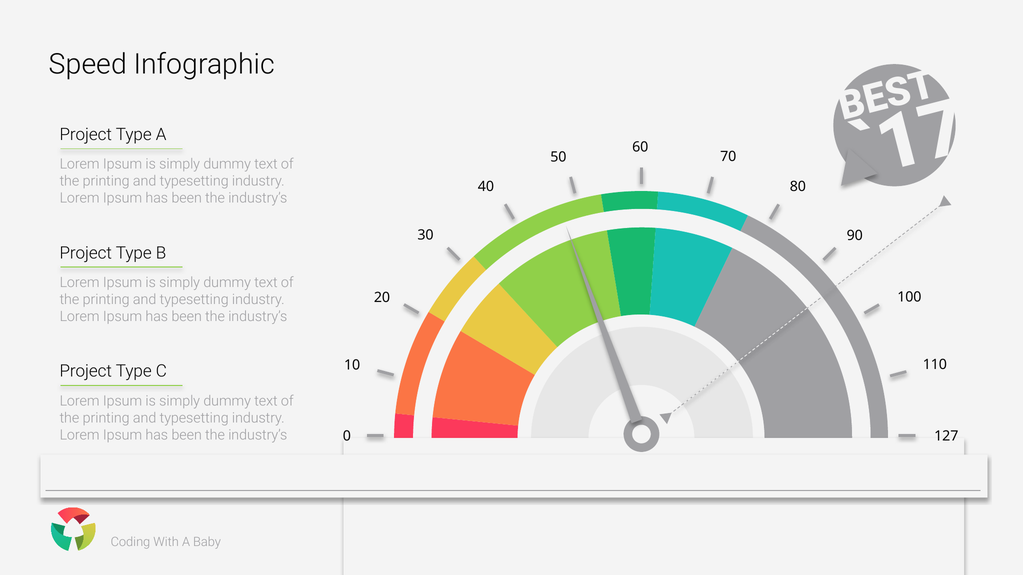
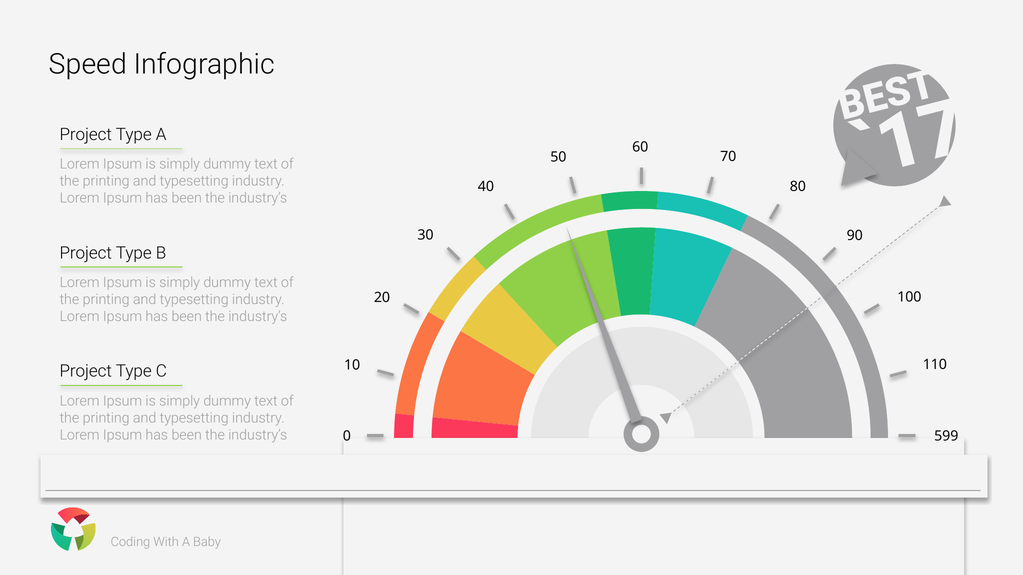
127: 127 -> 599
